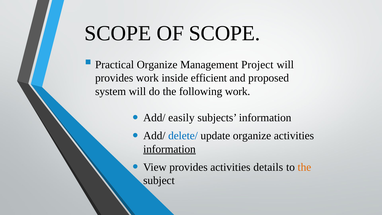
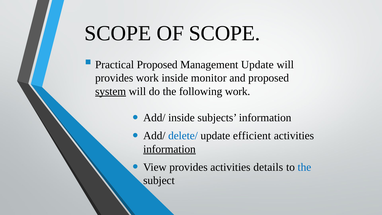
Practical Organize: Organize -> Proposed
Management Project: Project -> Update
efficient: efficient -> monitor
system underline: none -> present
Add/ easily: easily -> inside
update organize: organize -> efficient
the at (304, 167) colour: orange -> blue
